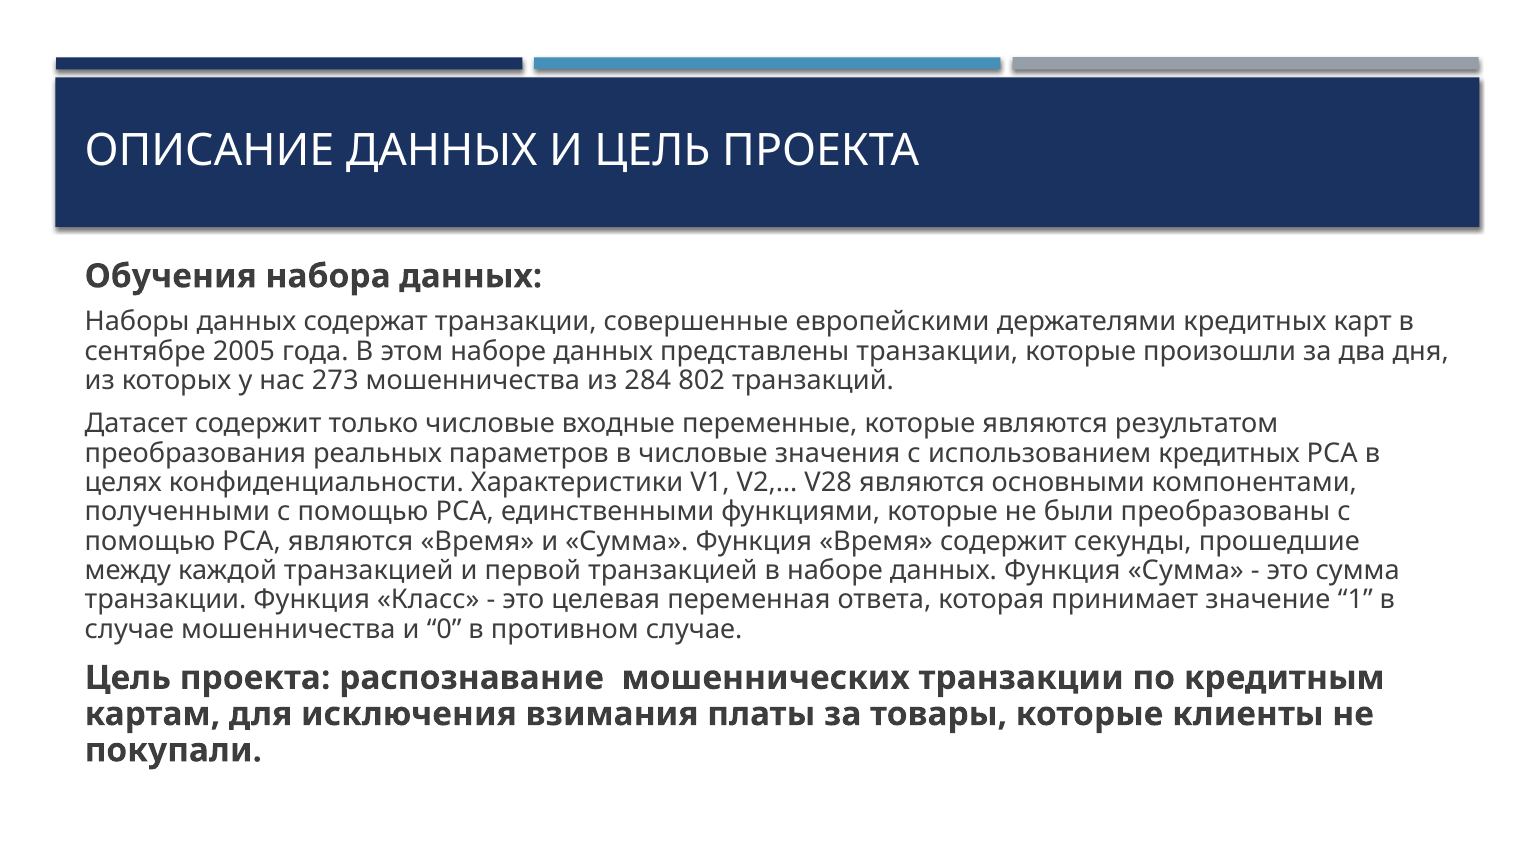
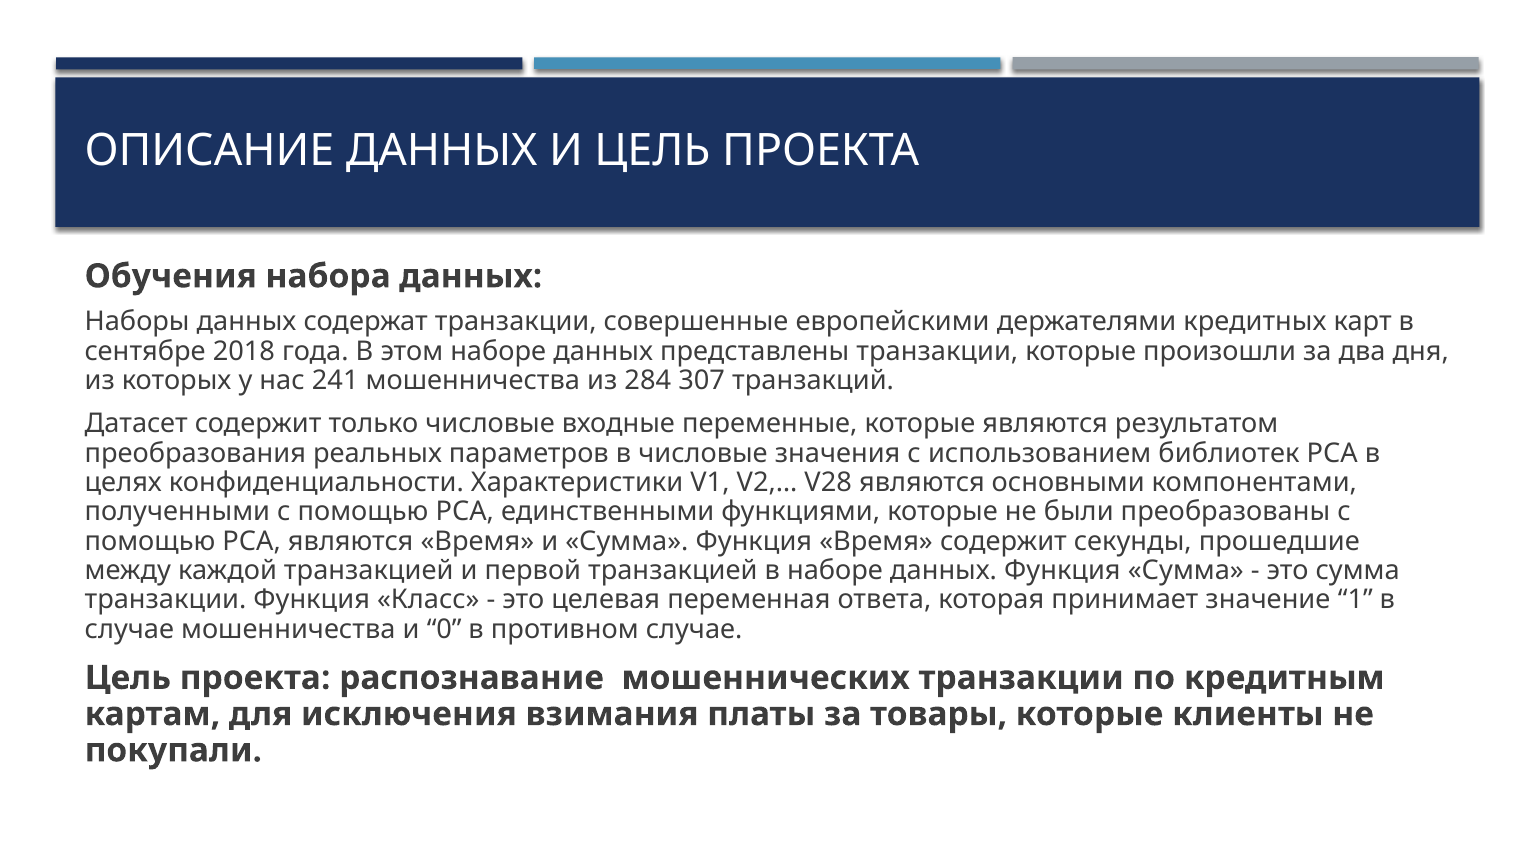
2005: 2005 -> 2018
273: 273 -> 241
802: 802 -> 307
использованием кредитных: кредитных -> библиотек
